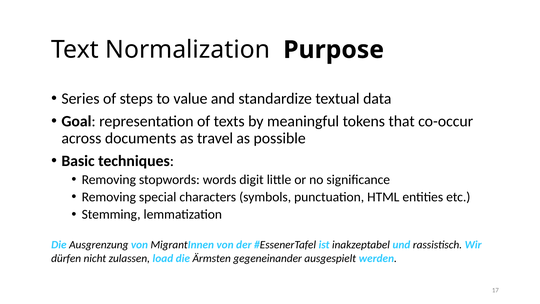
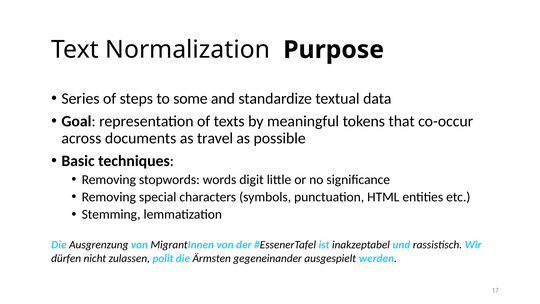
value: value -> some
load: load -> polit
